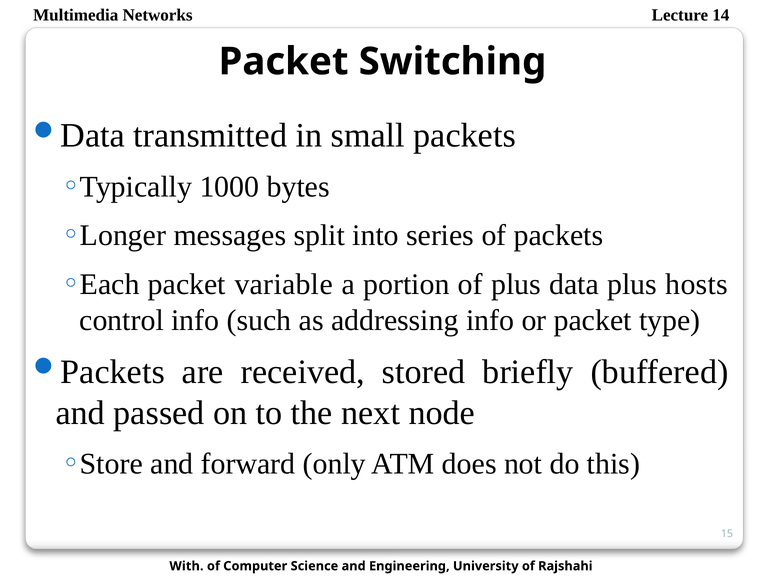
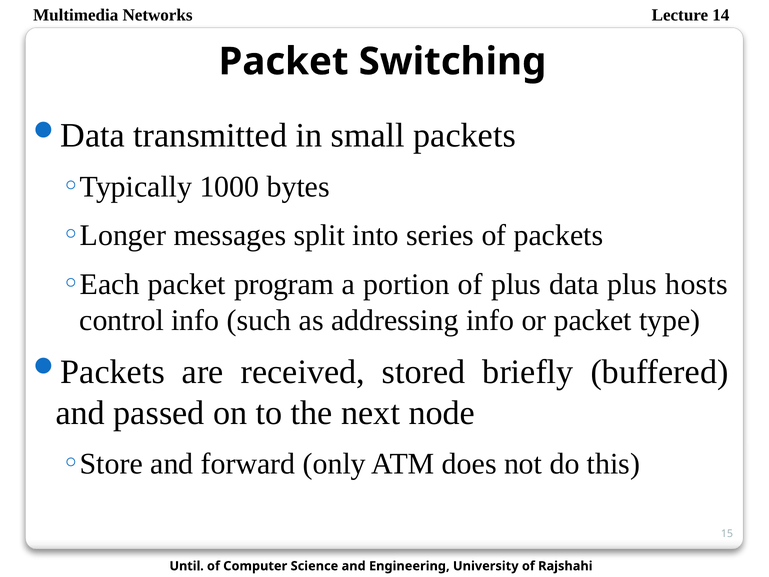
variable: variable -> program
With: With -> Until
